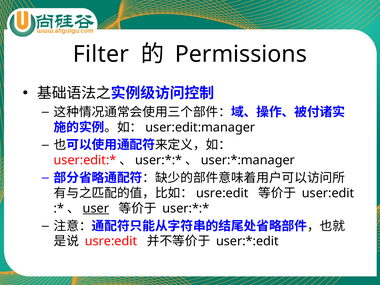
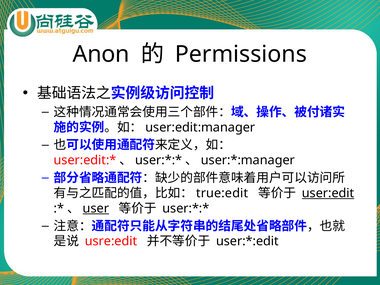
Filter: Filter -> Anon
usre:edit at (222, 193): usre:edit -> true:edit
user:edit underline: none -> present
